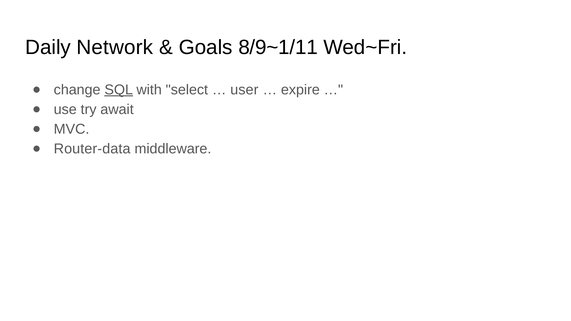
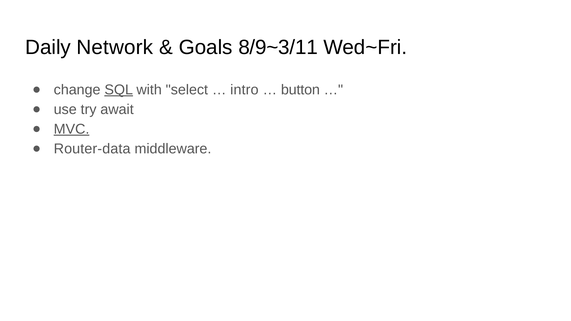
8/9~1/11: 8/9~1/11 -> 8/9~3/11
user: user -> intro
expire: expire -> button
MVC underline: none -> present
